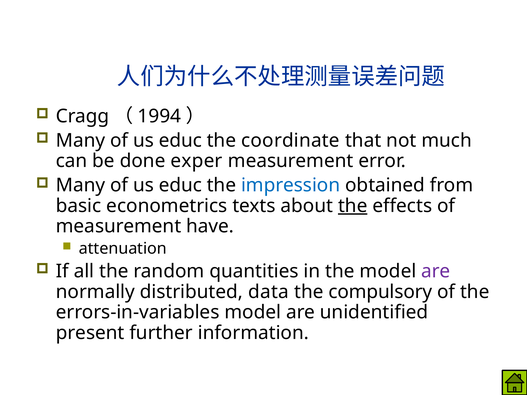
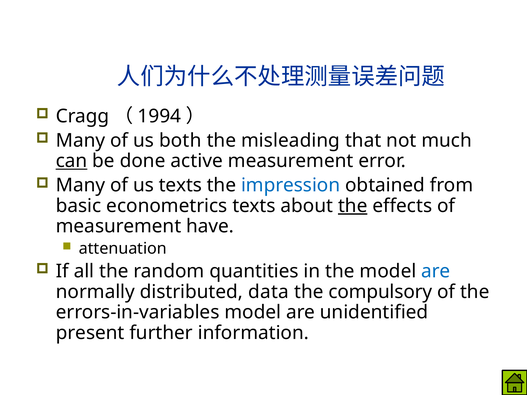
educ at (180, 141): educ -> both
coordinate: coordinate -> misleading
can underline: none -> present
exper: exper -> active
educ at (180, 185): educ -> texts
are at (436, 271) colour: purple -> blue
